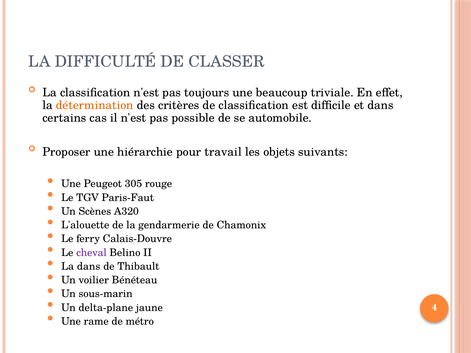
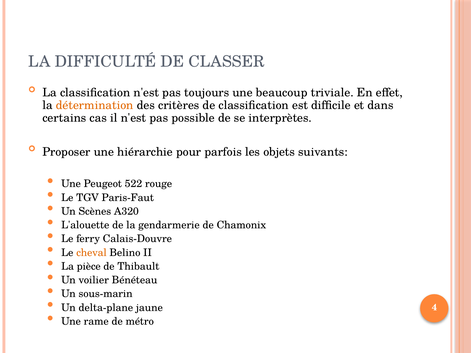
automobile: automobile -> interprètes
travail: travail -> parfois
305: 305 -> 522
cheval colour: purple -> orange
La dans: dans -> pièce
